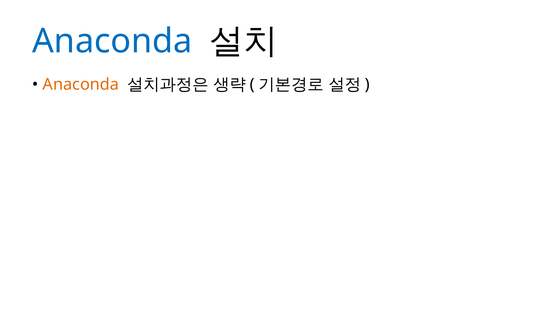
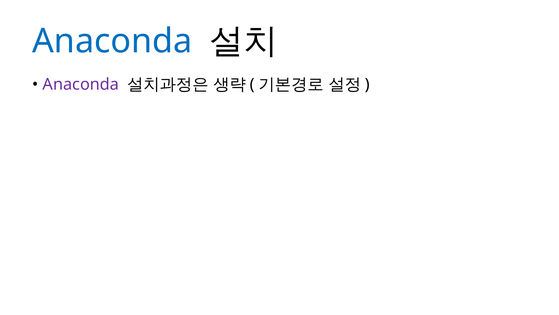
Anaconda at (81, 84) colour: orange -> purple
